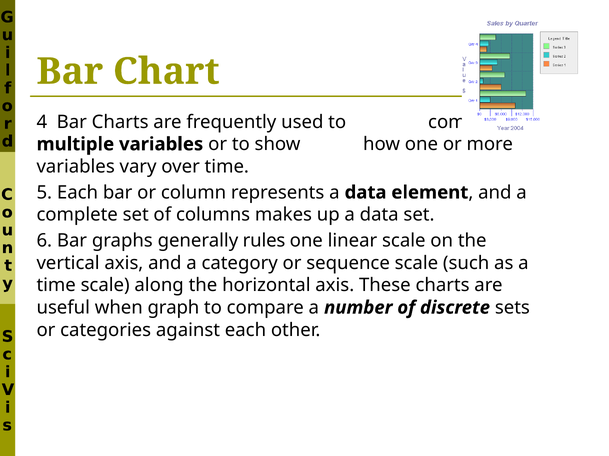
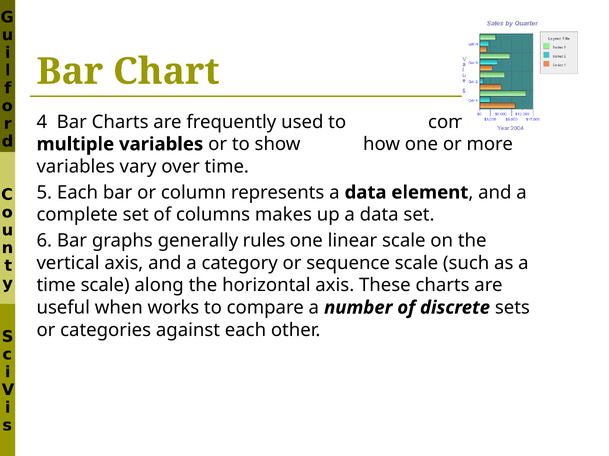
graph: graph -> works
